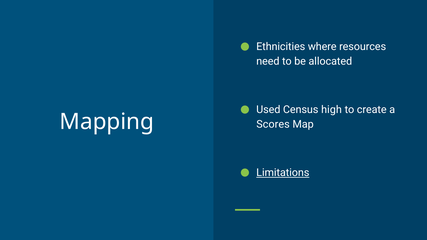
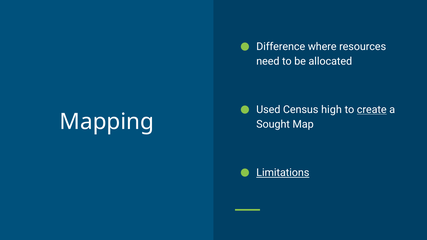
Ethnicities: Ethnicities -> Difference
create underline: none -> present
Scores: Scores -> Sought
